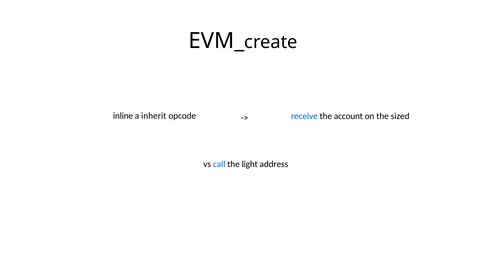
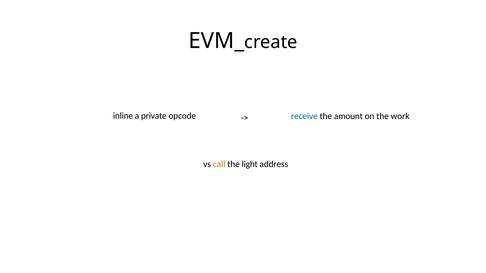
inherit: inherit -> private
account: account -> amount
sized: sized -> work
call colour: blue -> orange
